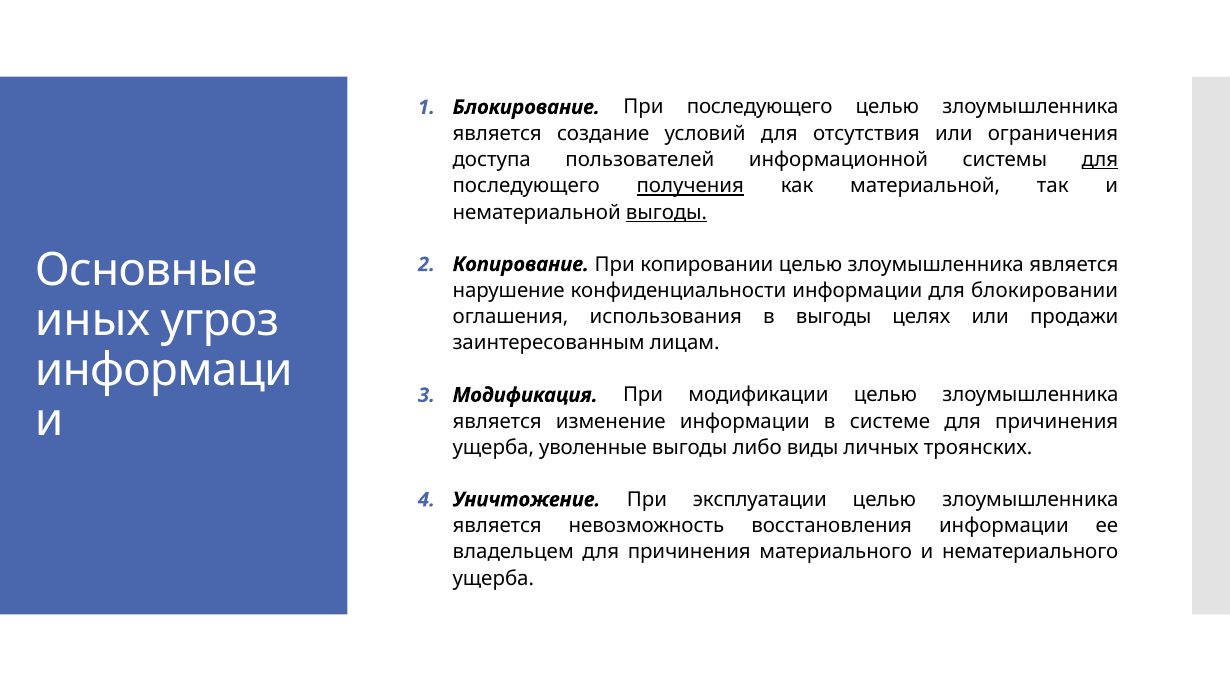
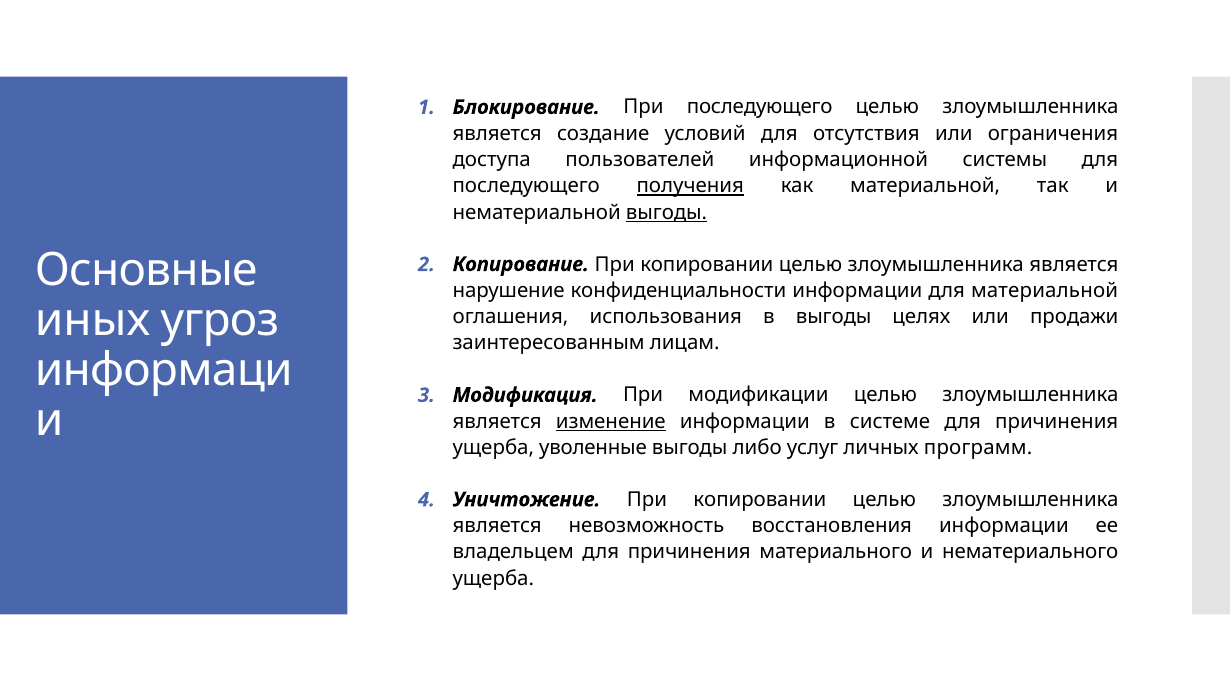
для at (1100, 160) underline: present -> none
для блокировании: блокировании -> материальной
изменение underline: none -> present
виды: виды -> услуг
троянских: троянских -> программ
Уничтожение При эксплуатации: эксплуатации -> копировании
